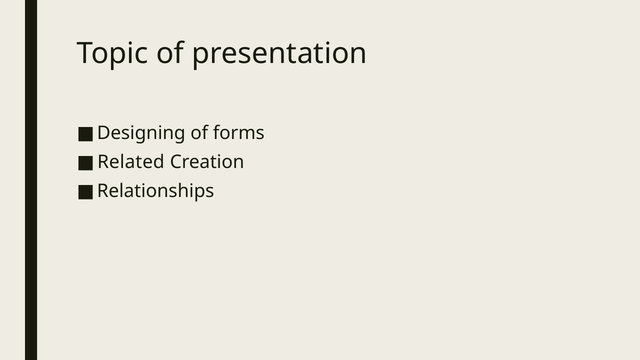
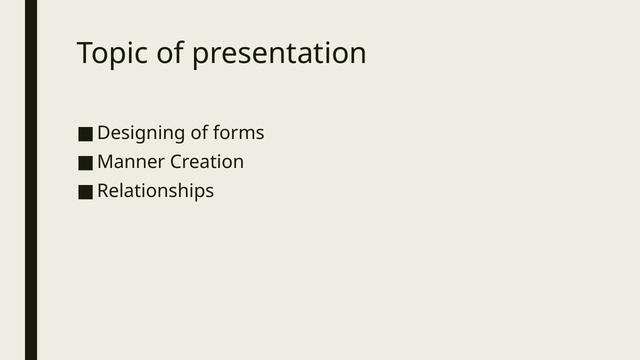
Related: Related -> Manner
